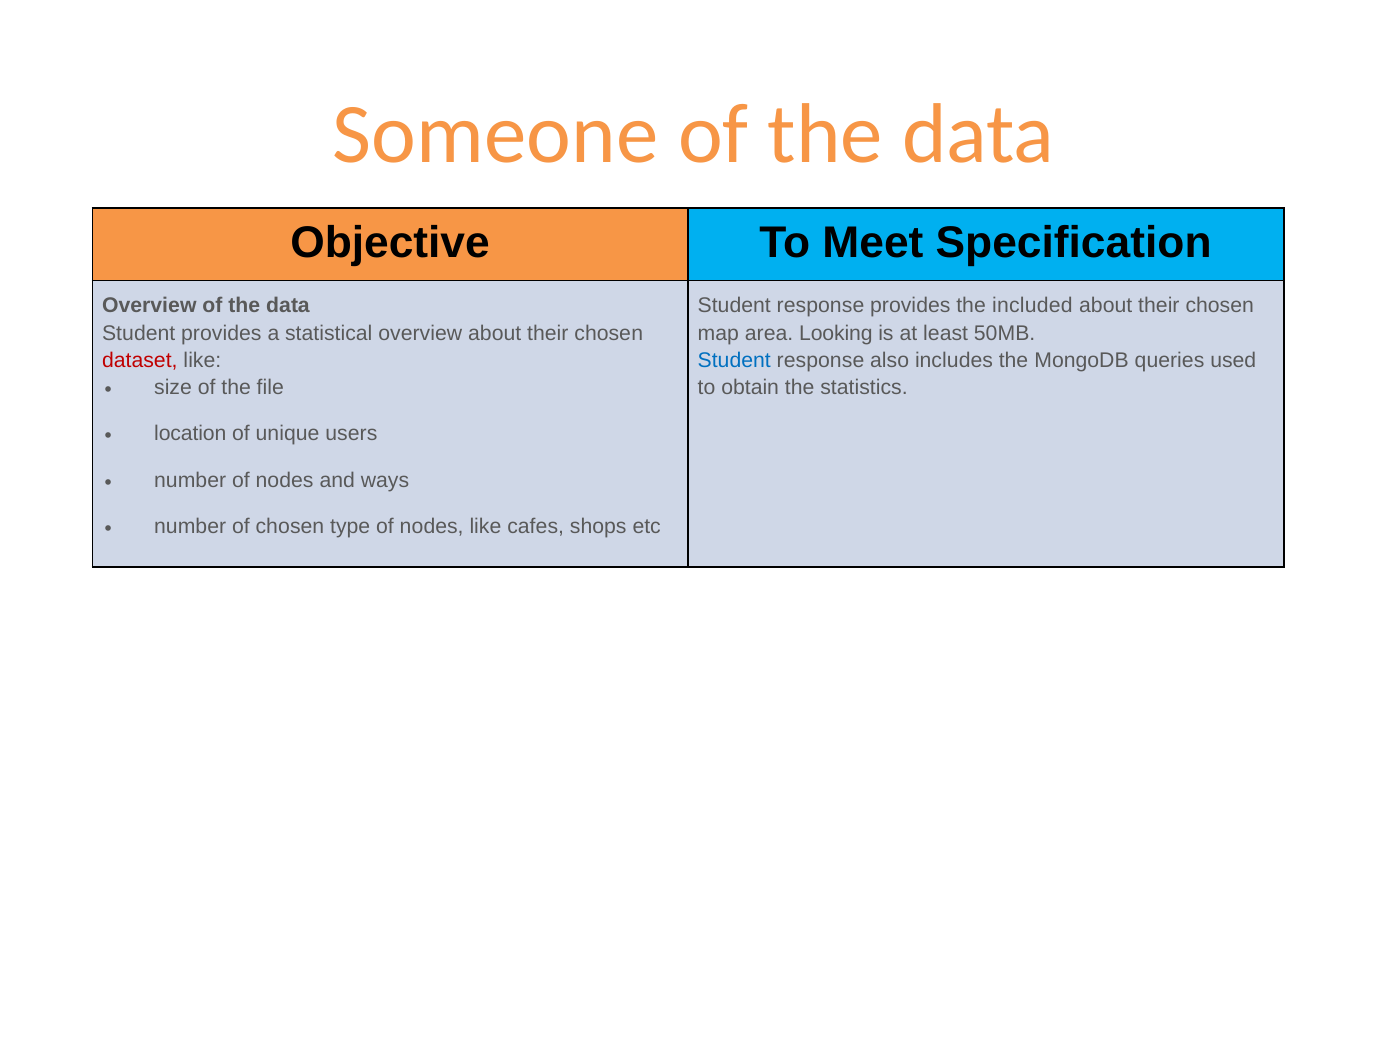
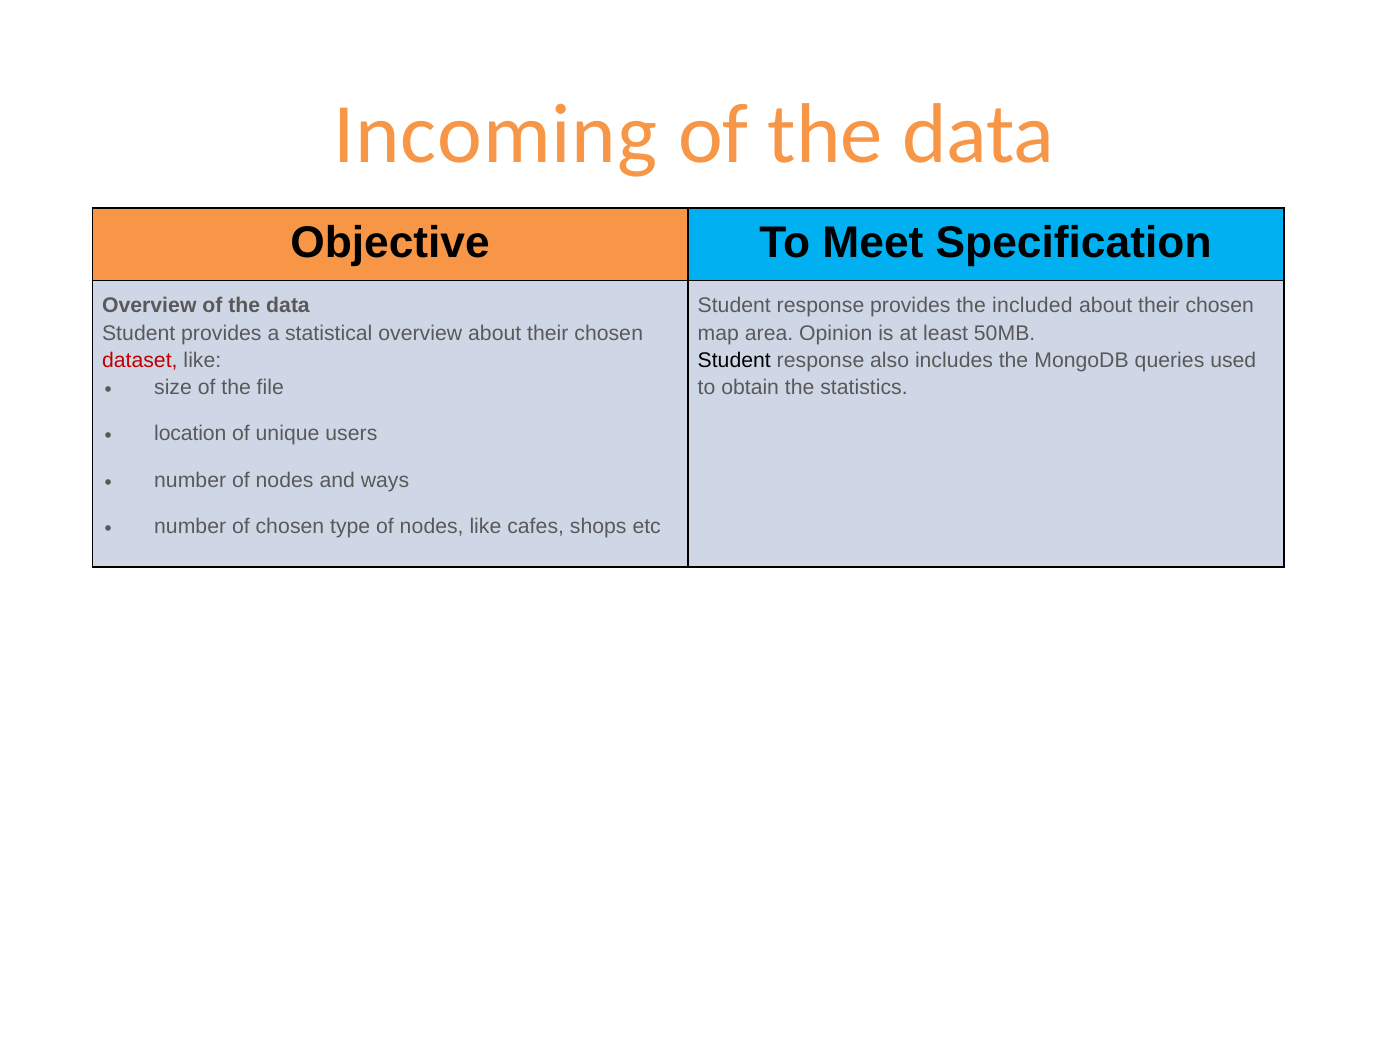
Someone: Someone -> Incoming
Looking: Looking -> Opinion
Student at (734, 360) colour: blue -> black
